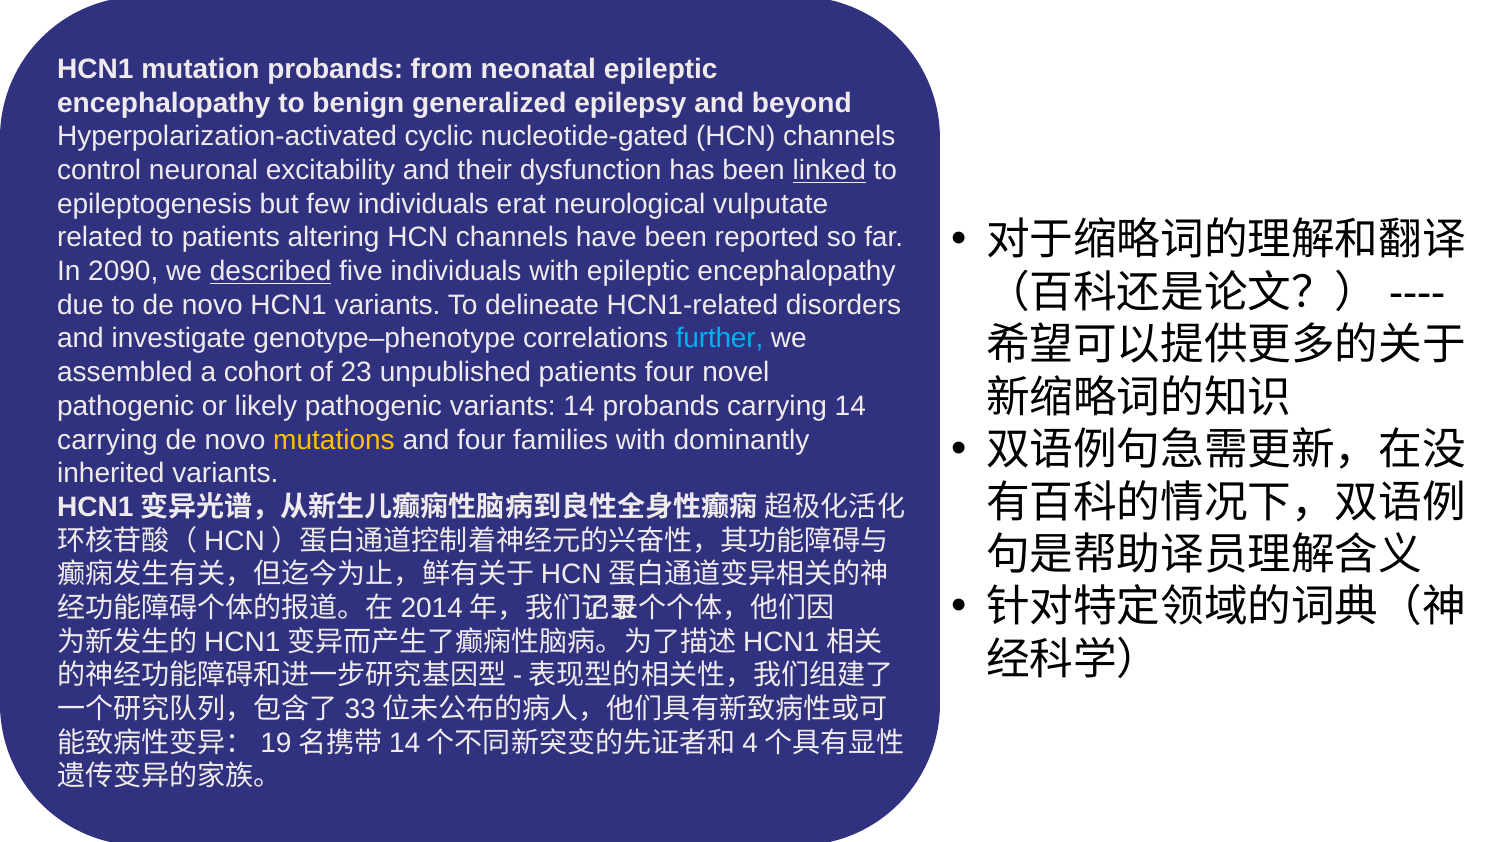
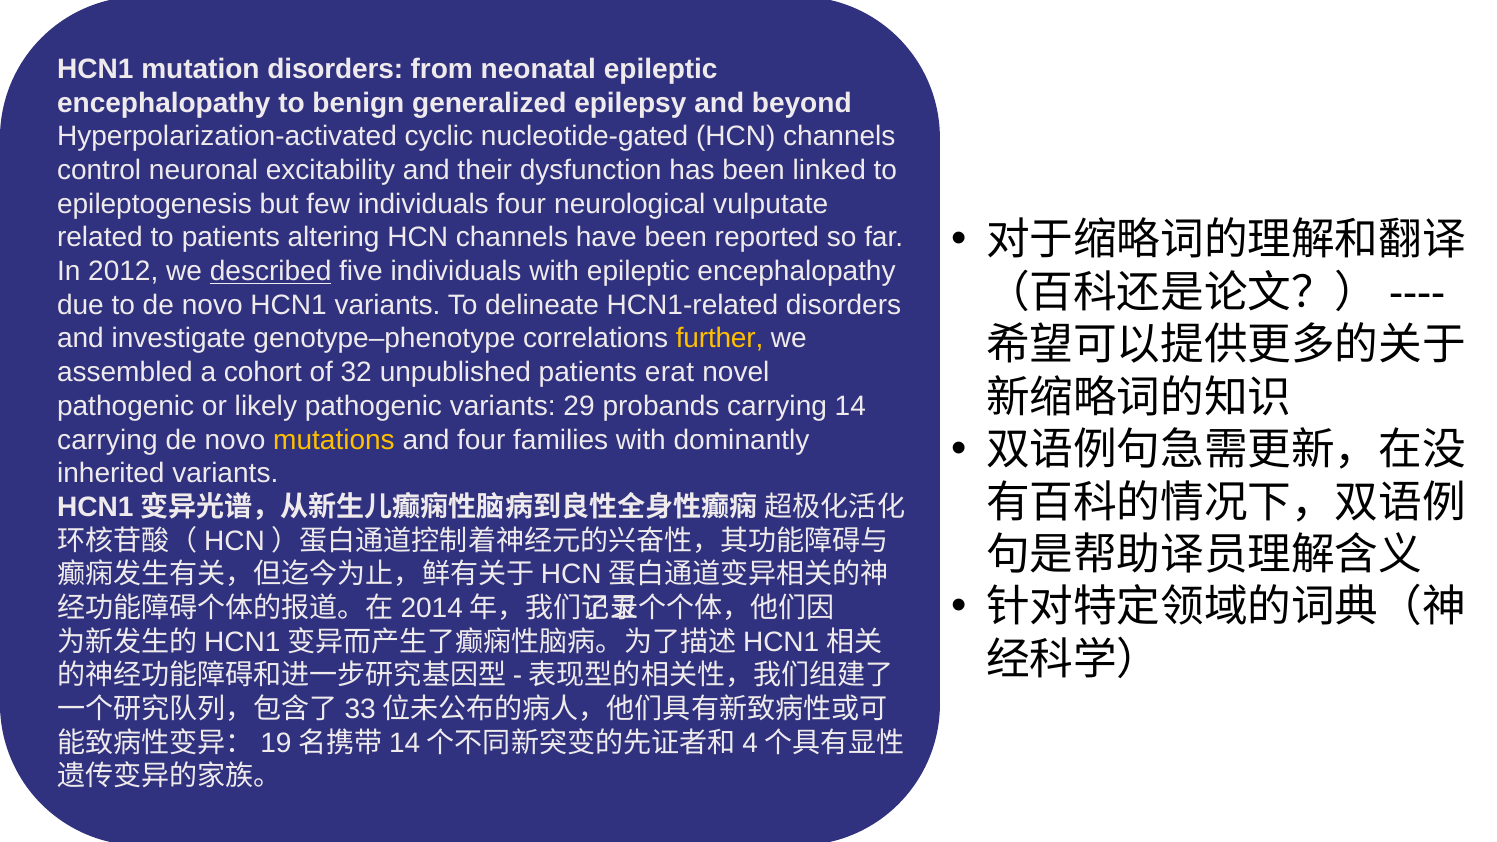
mutation probands: probands -> disorders
linked underline: present -> none
individuals erat: erat -> four
2090: 2090 -> 2012
further colour: light blue -> yellow
23: 23 -> 32
patients four: four -> erat
variants 14: 14 -> 29
